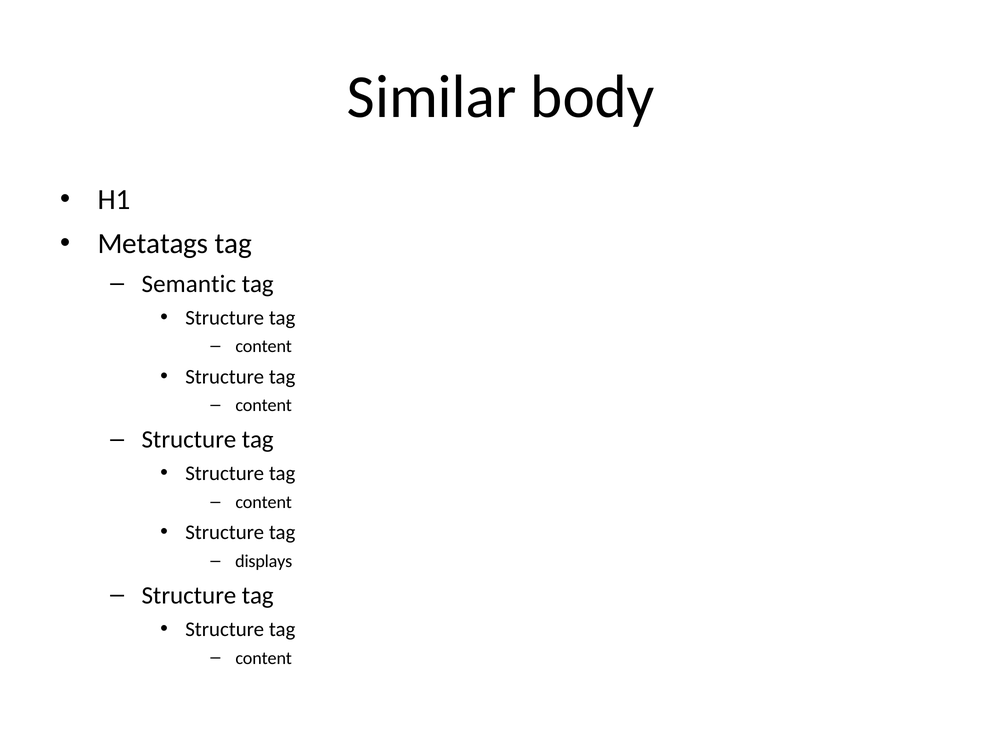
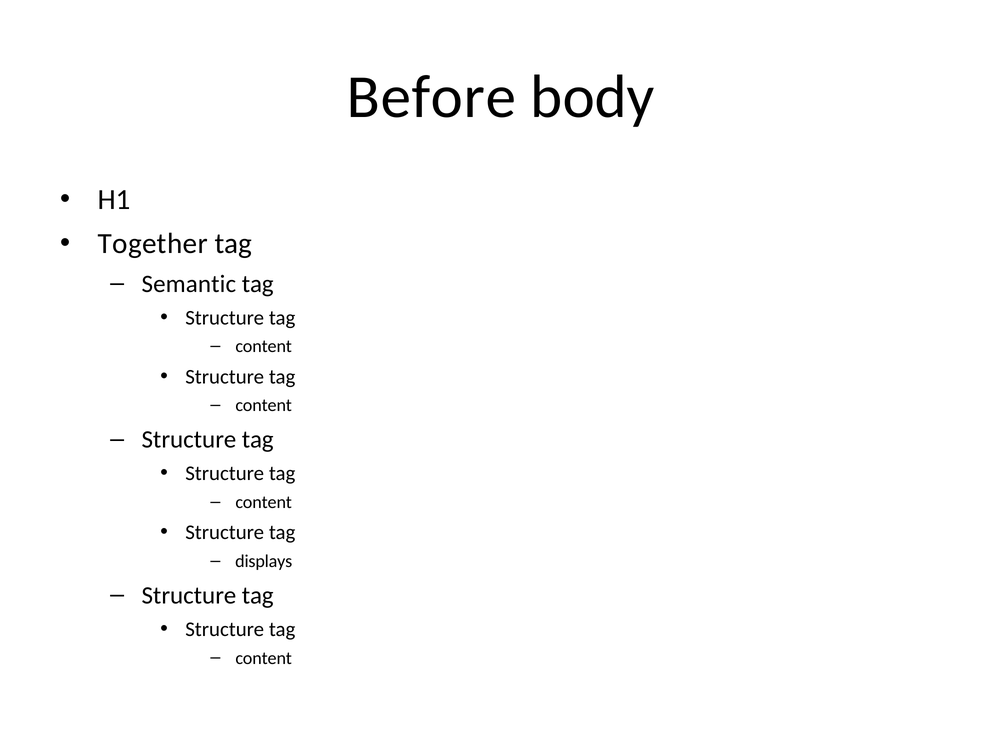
Similar: Similar -> Before
Metatags: Metatags -> Together
